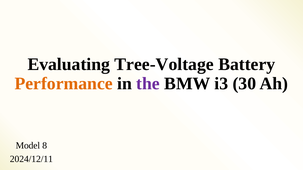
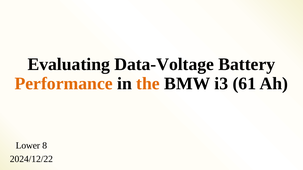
Tree-Voltage: Tree-Voltage -> Data-Voltage
the colour: purple -> orange
30: 30 -> 61
Model: Model -> Lower
2024/12/11: 2024/12/11 -> 2024/12/22
